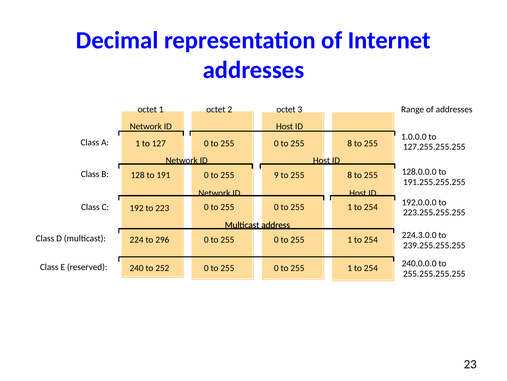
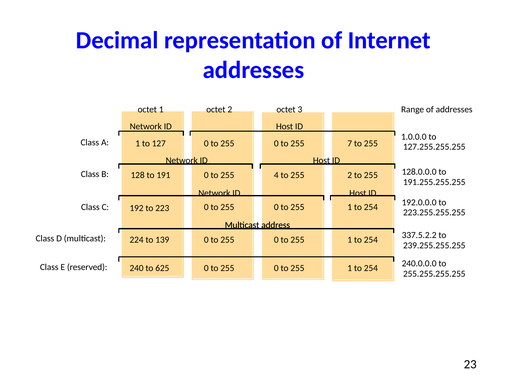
0 to 255 8: 8 -> 7
9: 9 -> 4
8 at (350, 175): 8 -> 2
224.3.0.0: 224.3.0.0 -> 337.5.2.2
296: 296 -> 139
252: 252 -> 625
